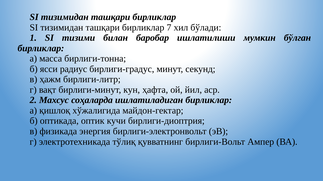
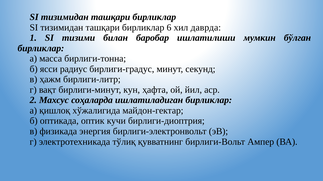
7: 7 -> 6
бўлaди: бўлaди -> даврда
